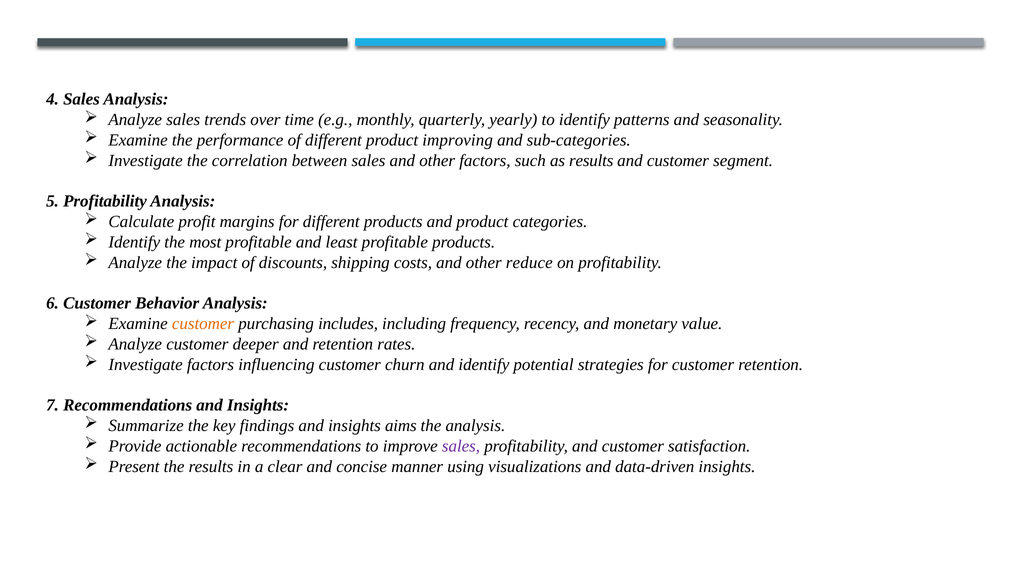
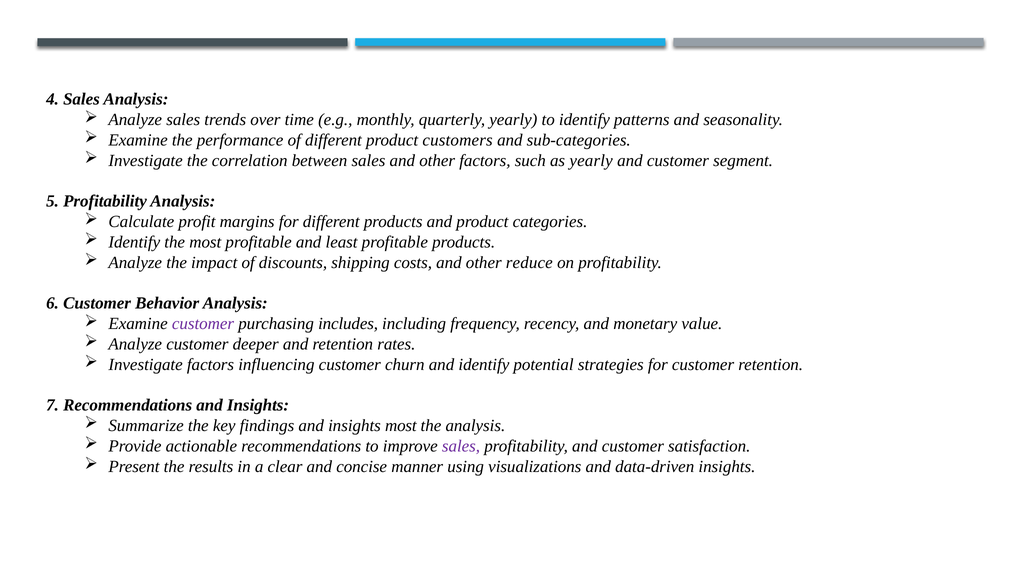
improving: improving -> customers
as results: results -> yearly
customer at (203, 324) colour: orange -> purple
insights aims: aims -> most
